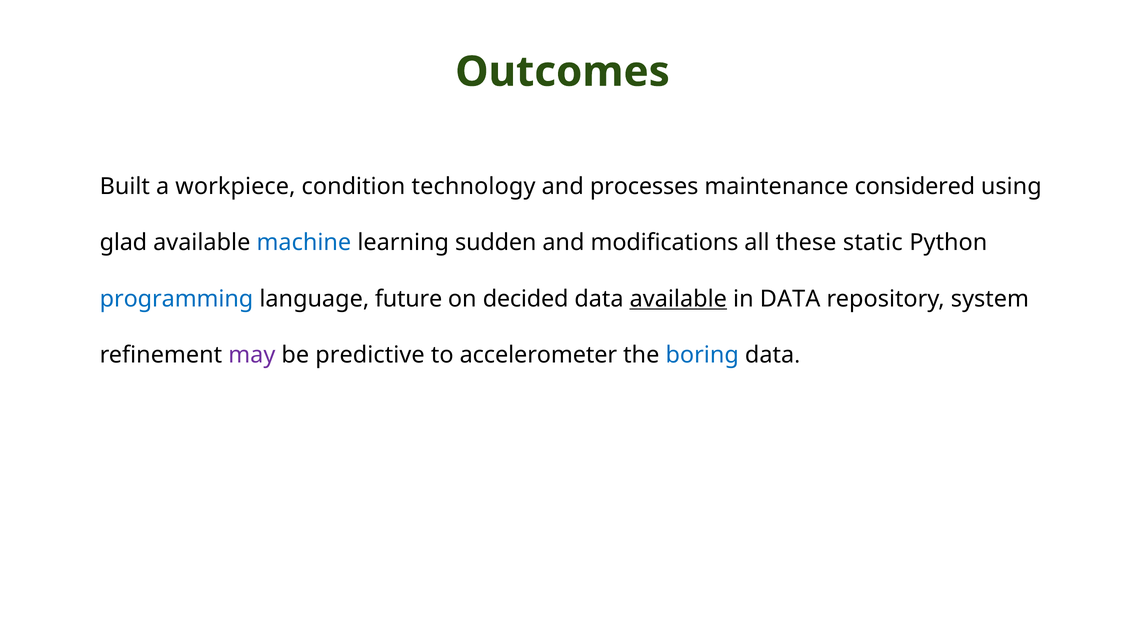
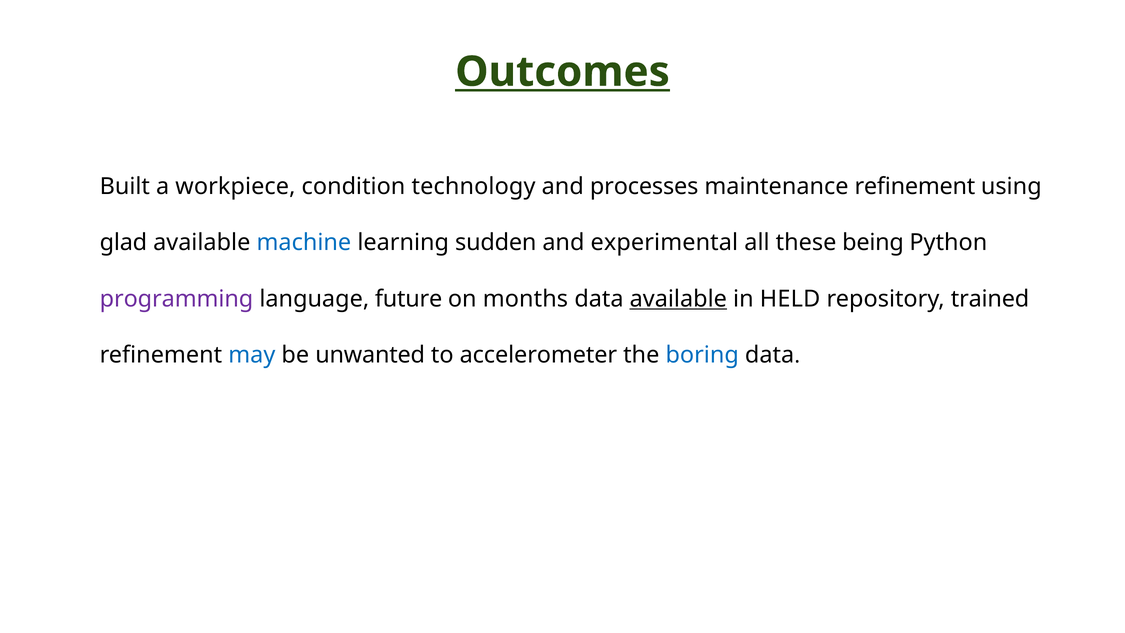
Outcomes underline: none -> present
maintenance considered: considered -> refinement
modifications: modifications -> experimental
static: static -> being
programming colour: blue -> purple
decided: decided -> months
in DATA: DATA -> HELD
system: system -> trained
may colour: purple -> blue
predictive: predictive -> unwanted
